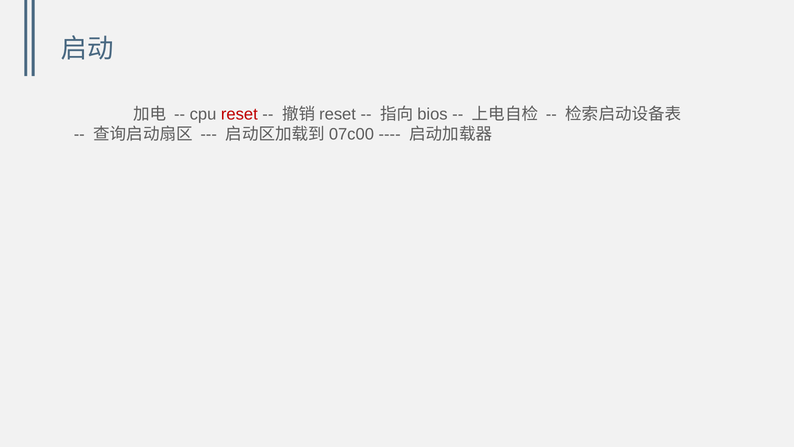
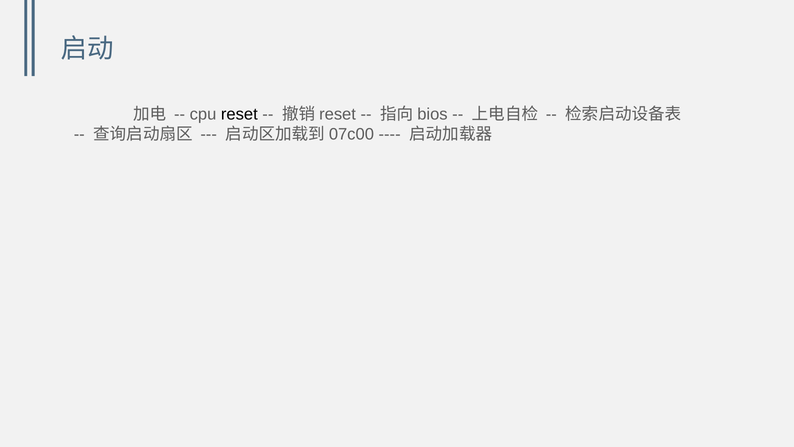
reset colour: red -> black
